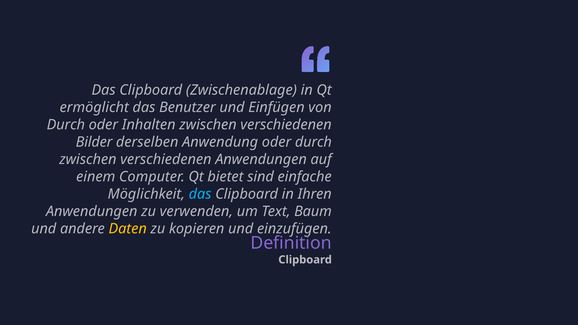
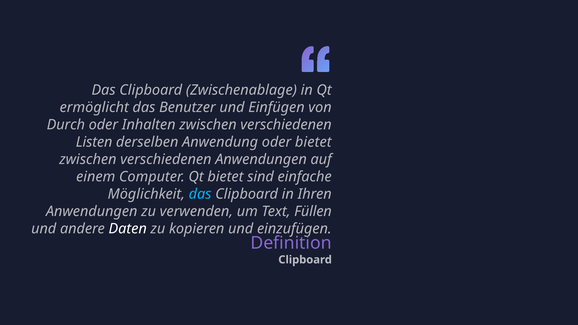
Bilder: Bilder -> Listen
oder durch: durch -> bietet
Baum: Baum -> Füllen
Daten colour: yellow -> white
